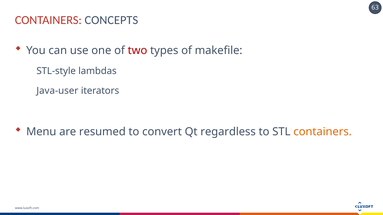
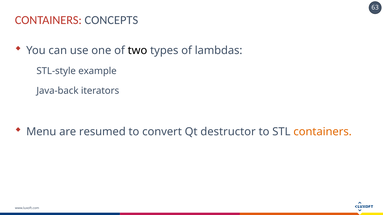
two colour: red -> black
makefile: makefile -> lambdas
lambdas: lambdas -> example
Java-user: Java-user -> Java-back
regardless: regardless -> destructor
